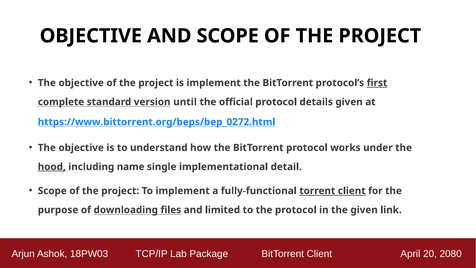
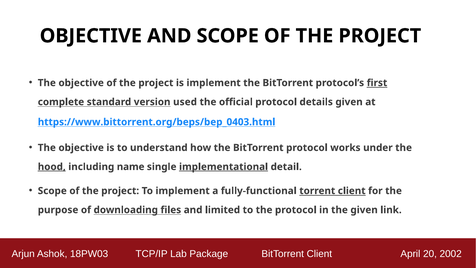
until: until -> used
https://www.bittorrent.org/beps/bep_0272.html: https://www.bittorrent.org/beps/bep_0272.html -> https://www.bittorrent.org/beps/bep_0403.html
implementational underline: none -> present
2080: 2080 -> 2002
